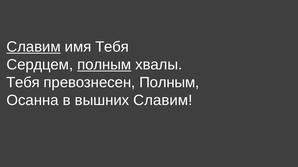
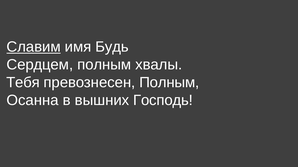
имя Тебя: Тебя -> Будь
полным at (104, 65) underline: present -> none
вышних Славим: Славим -> Господь
